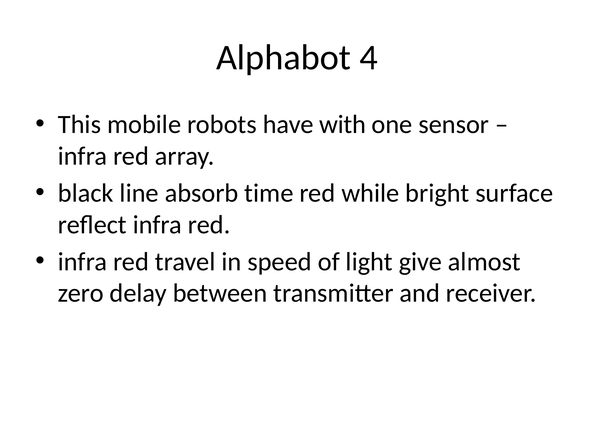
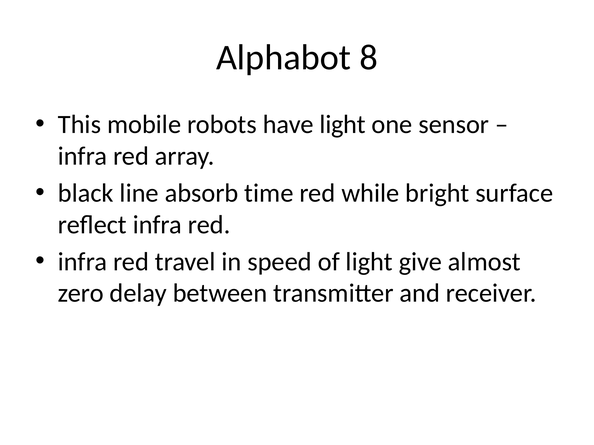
4: 4 -> 8
have with: with -> light
